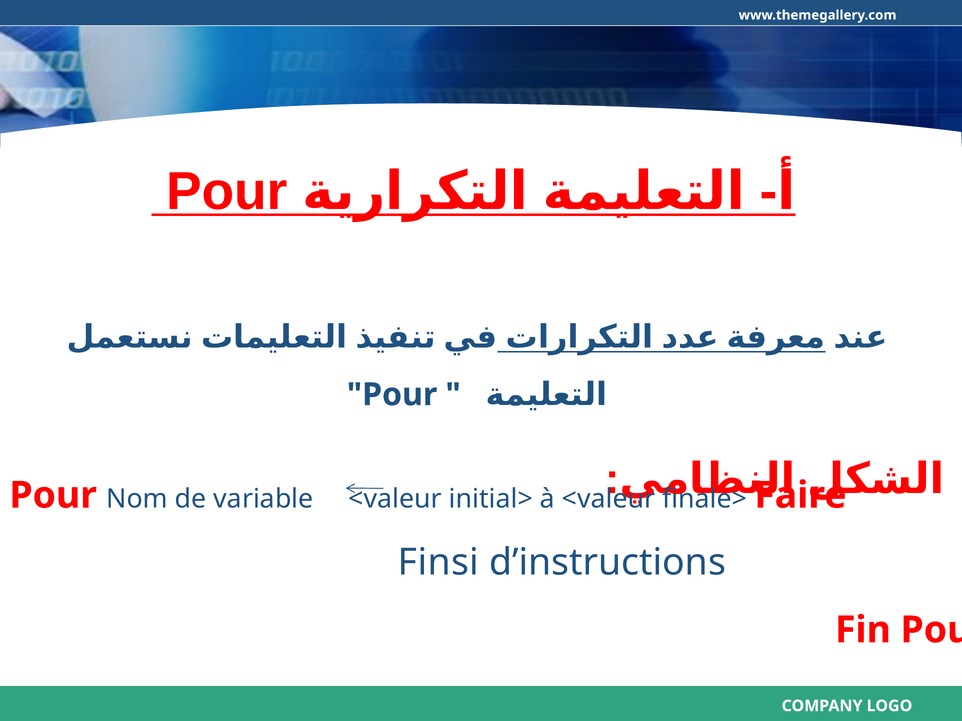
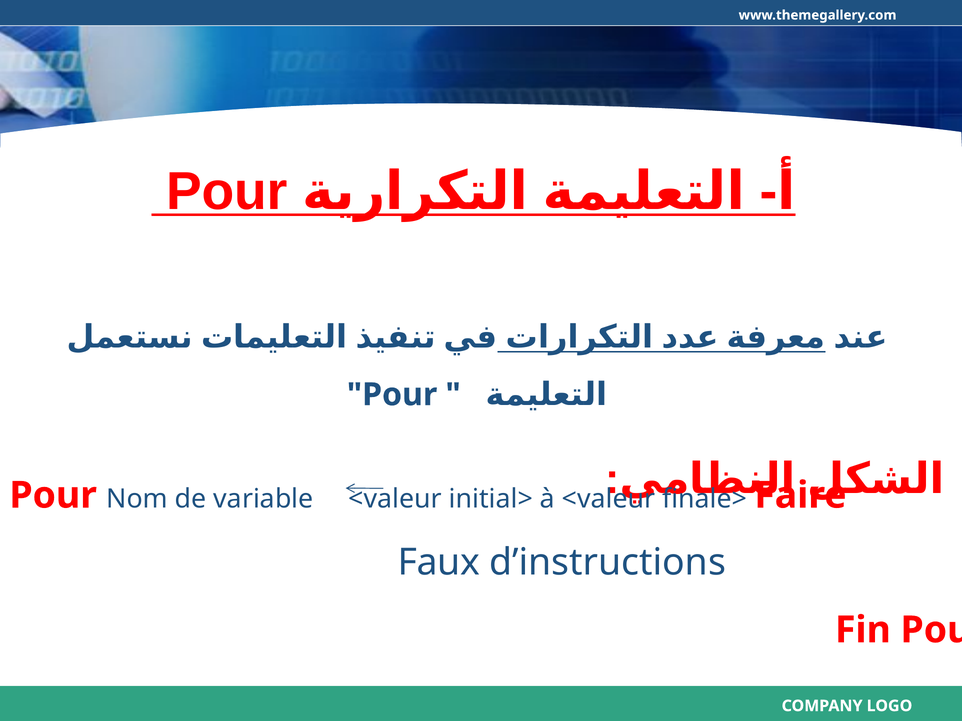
Finsi: Finsi -> Faux
